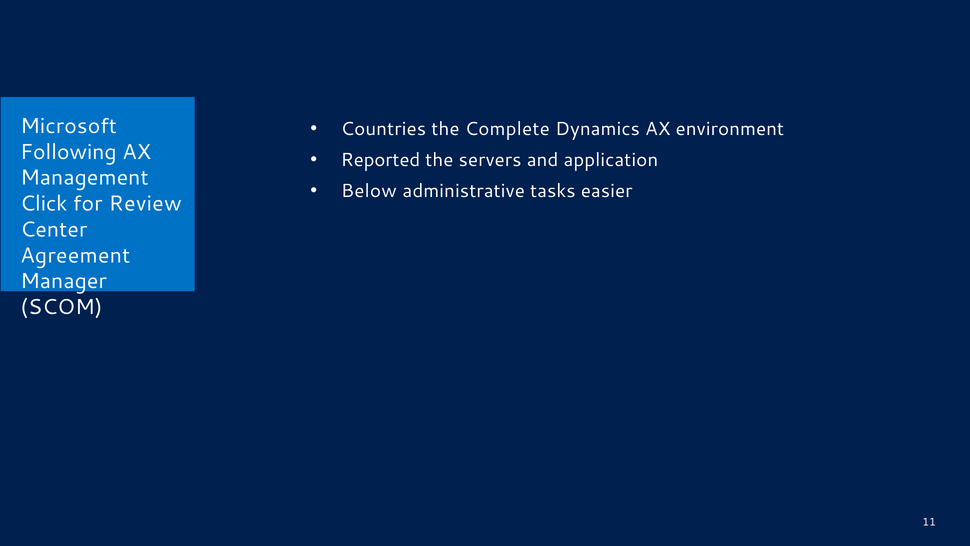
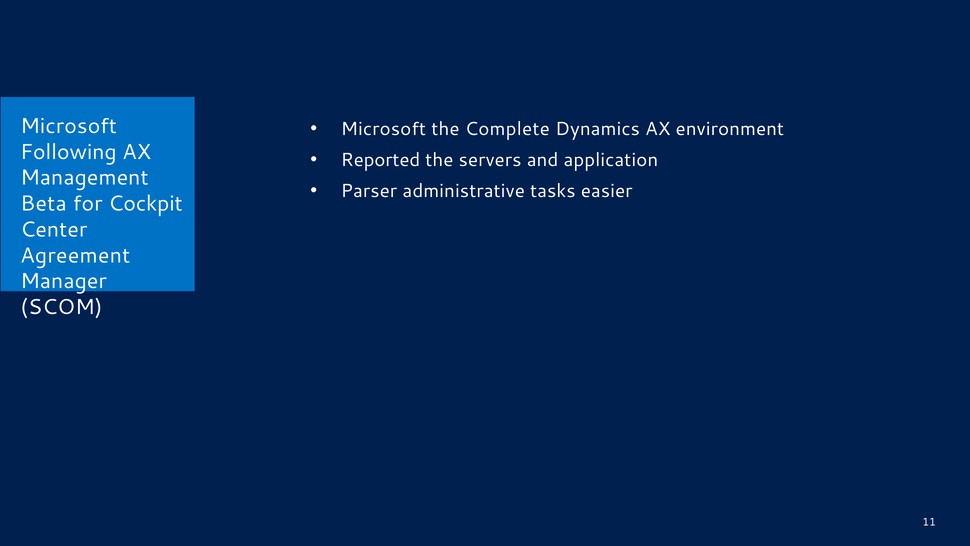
Countries at (383, 129): Countries -> Microsoft
Below: Below -> Parser
Click: Click -> Beta
Review: Review -> Cockpit
